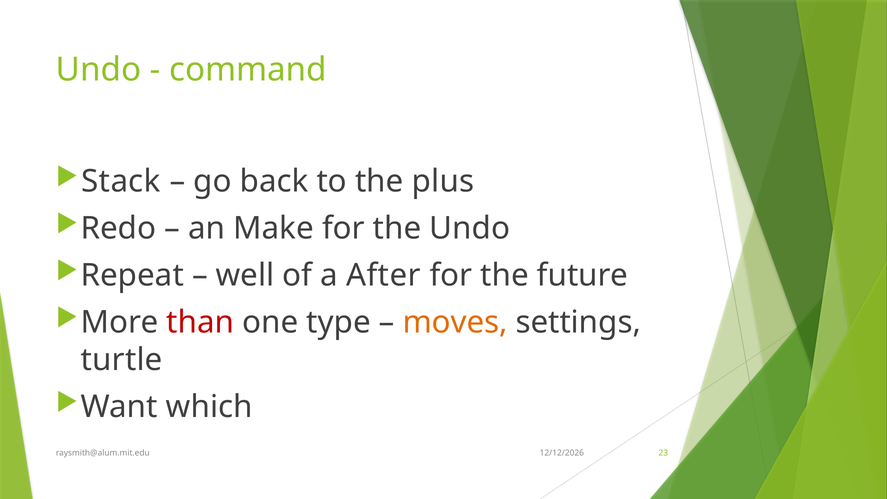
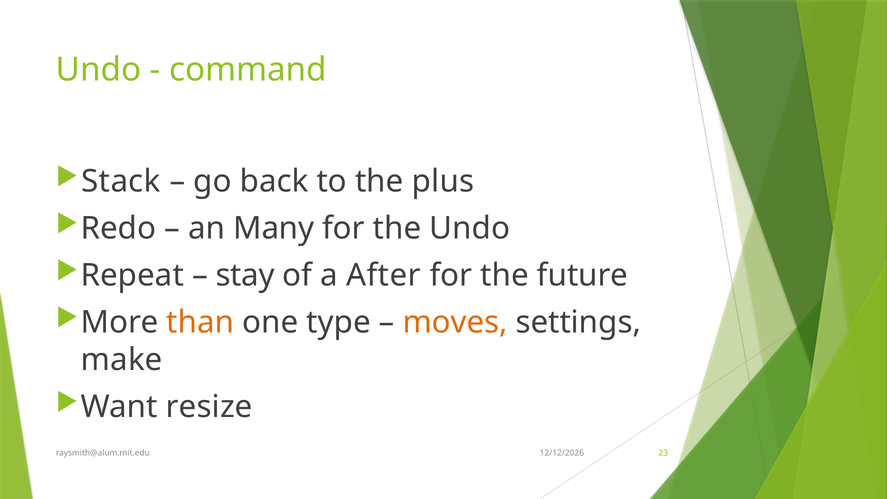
Make: Make -> Many
well: well -> stay
than colour: red -> orange
turtle: turtle -> make
which: which -> resize
